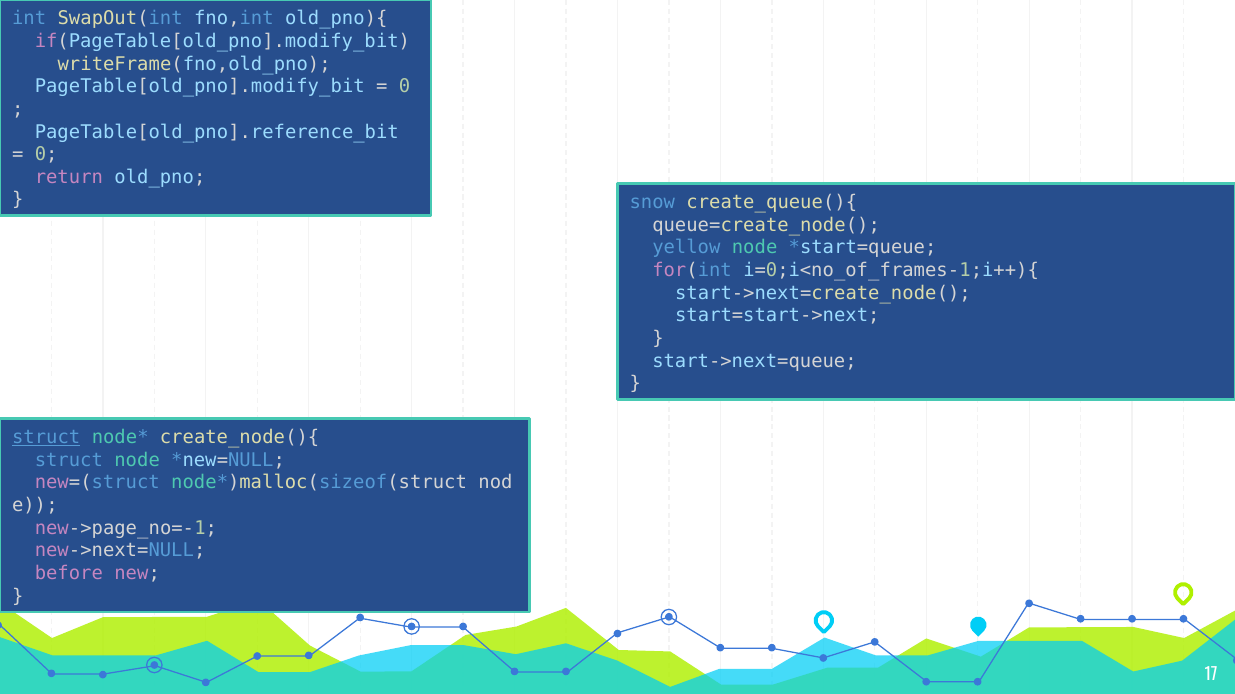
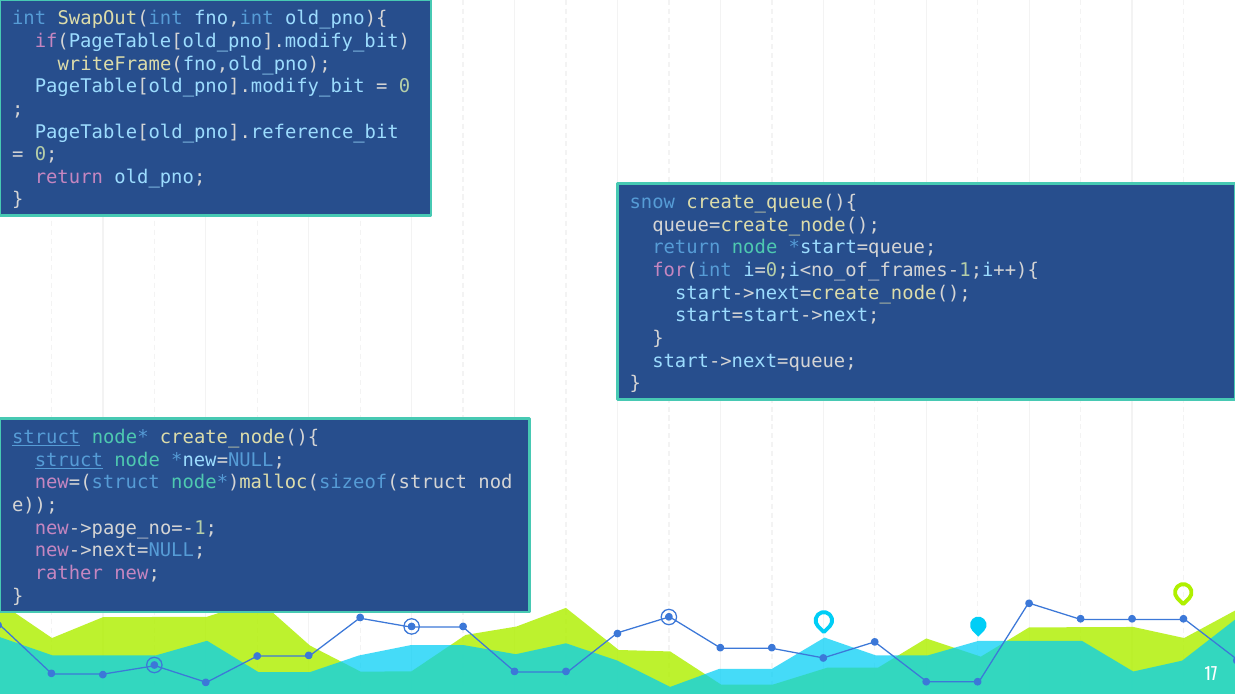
yellow at (686, 248): yellow -> return
struct at (69, 460) underline: none -> present
before: before -> rather
